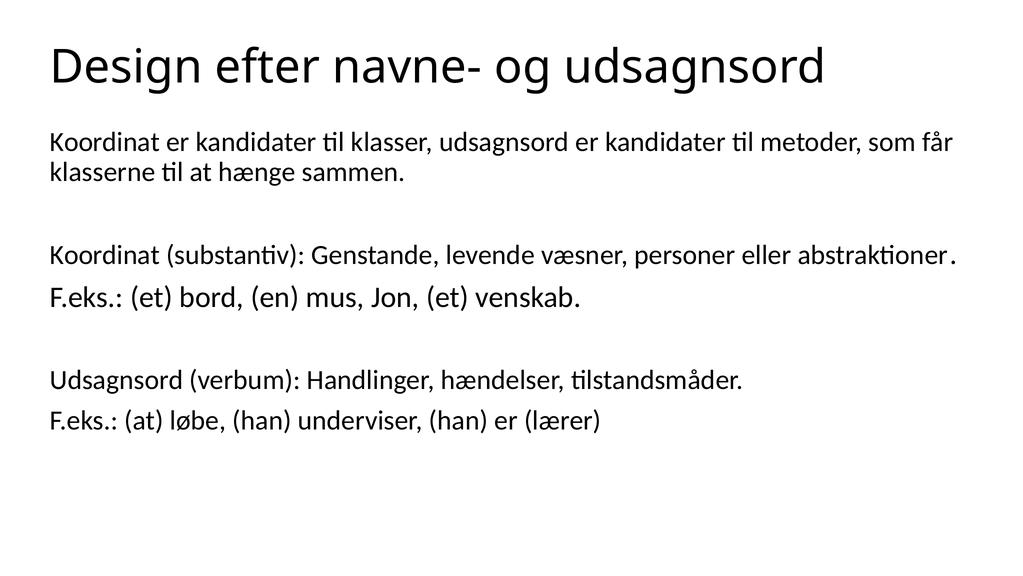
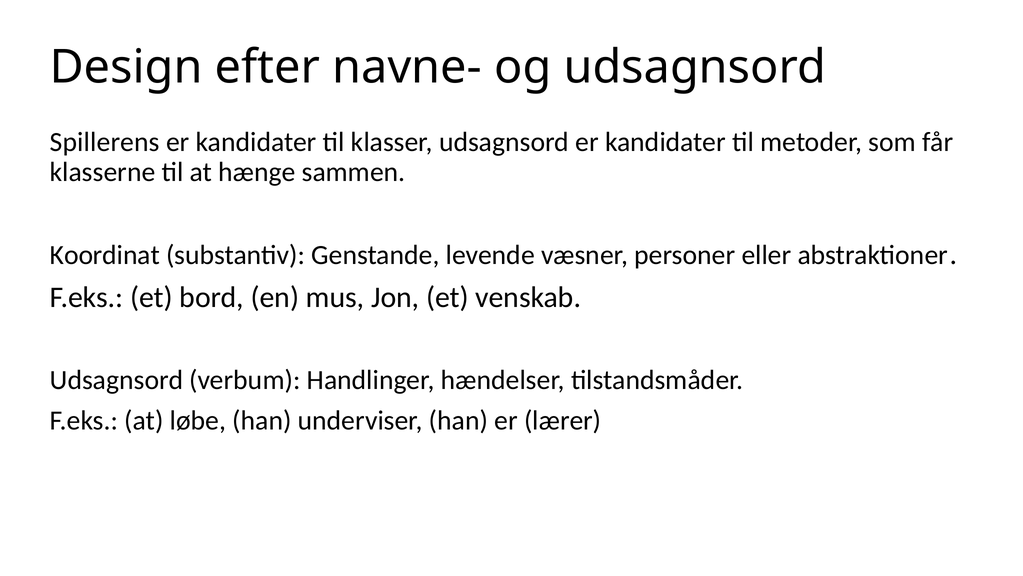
Koordinat at (105, 142): Koordinat -> Spillerens
